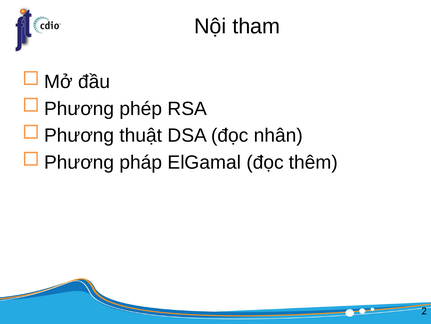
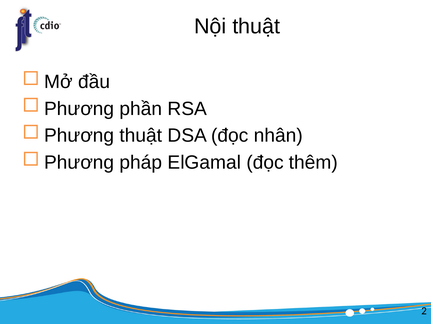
Nội tham: tham -> thuật
phép: phép -> phần
